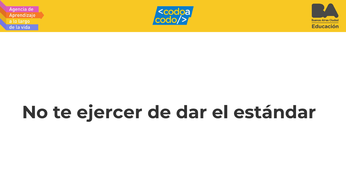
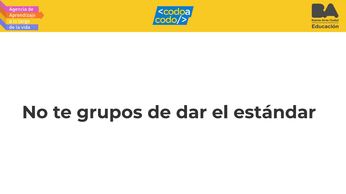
ejercer: ejercer -> grupos
